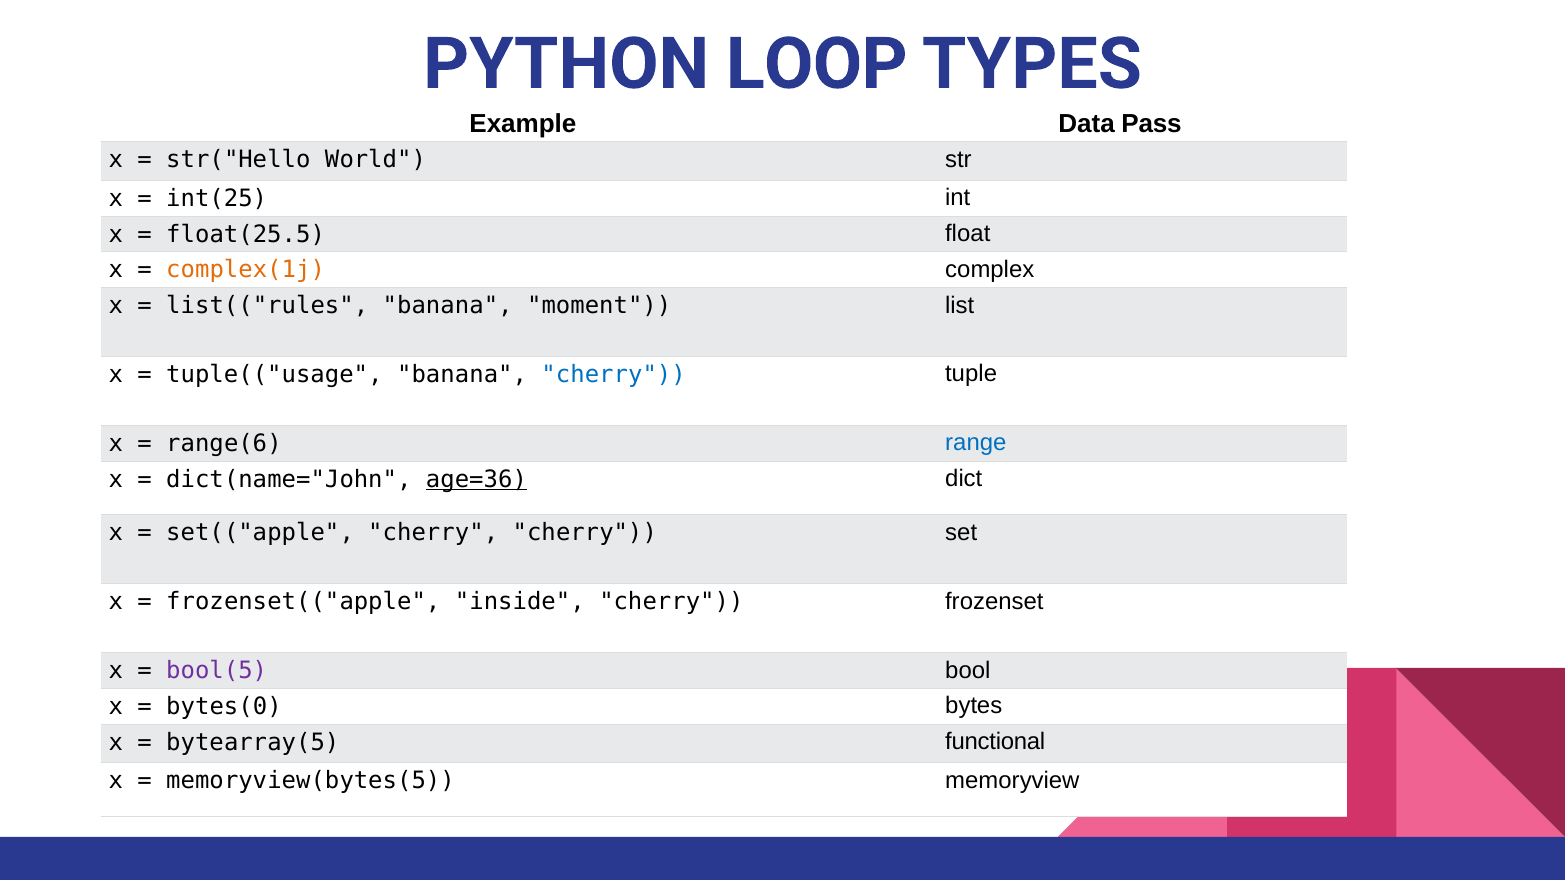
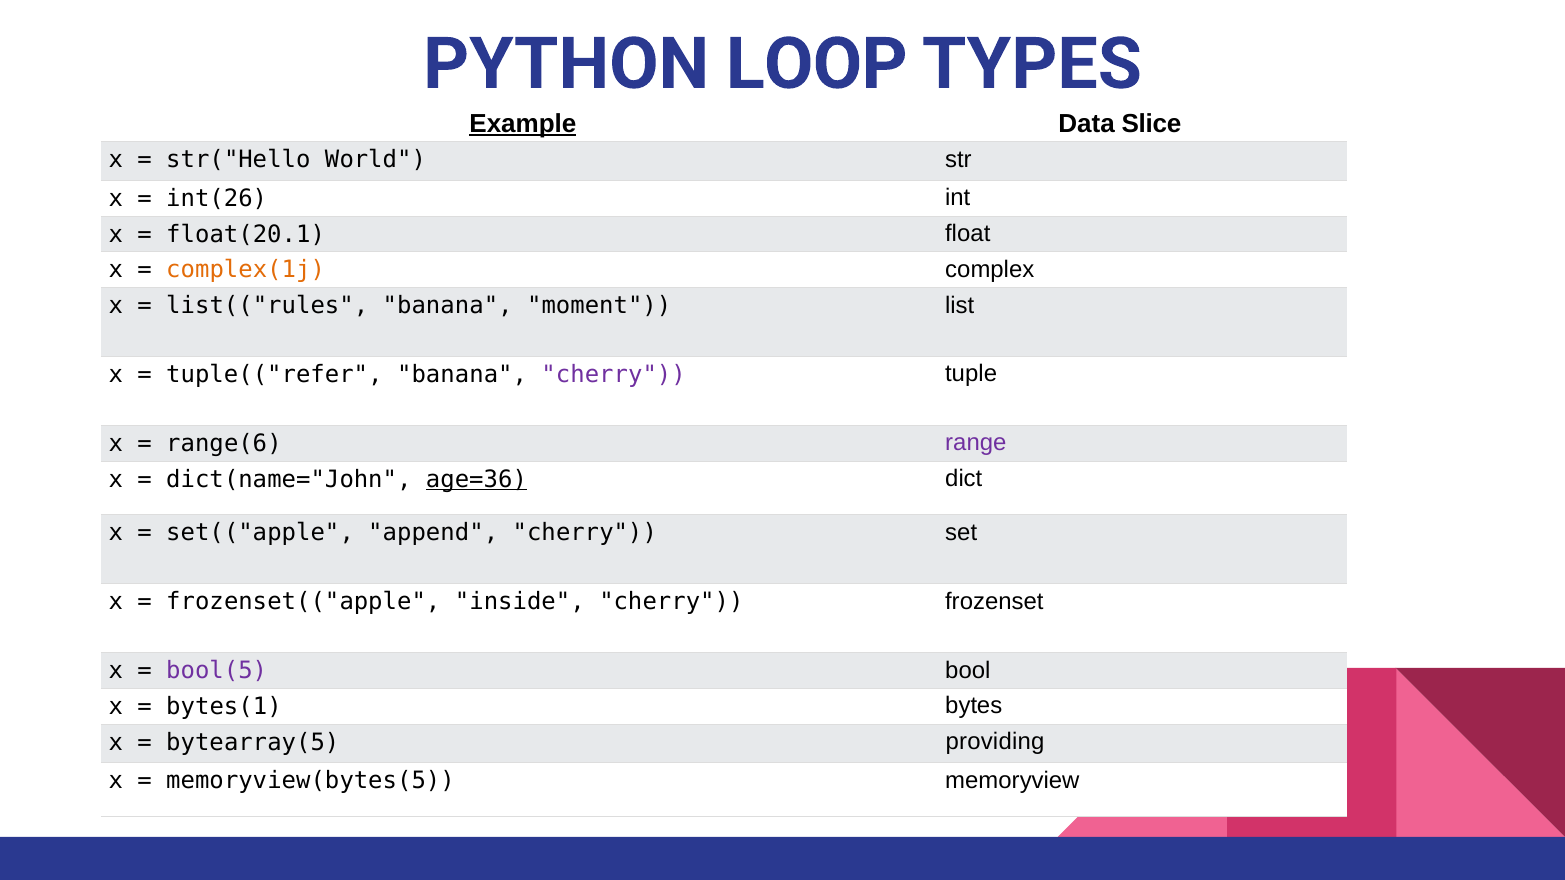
Example underline: none -> present
Pass: Pass -> Slice
int(25: int(25 -> int(26
float(25.5: float(25.5 -> float(20.1
tuple(("usage: tuple(("usage -> tuple(("refer
cherry at (614, 375) colour: blue -> purple
range colour: blue -> purple
set(("apple cherry: cherry -> append
bytes(0: bytes(0 -> bytes(1
functional: functional -> providing
